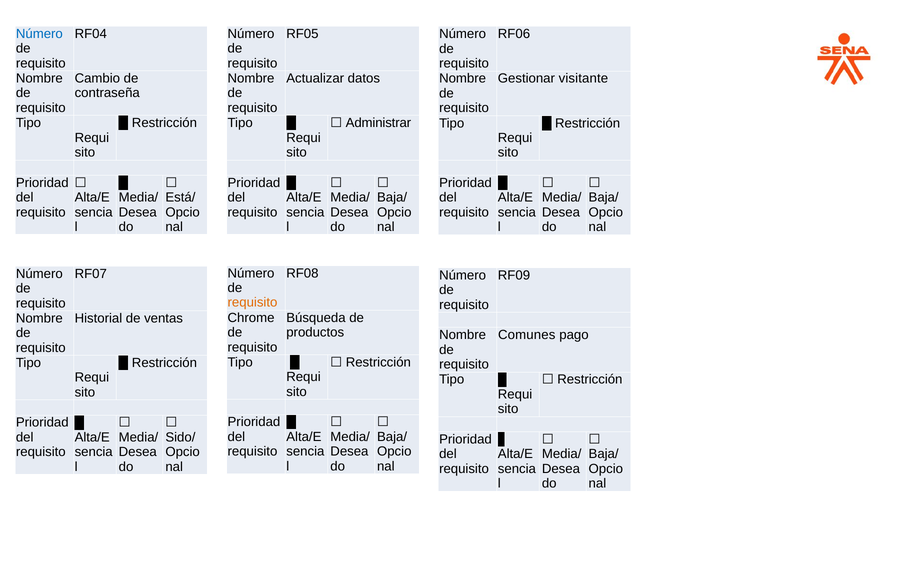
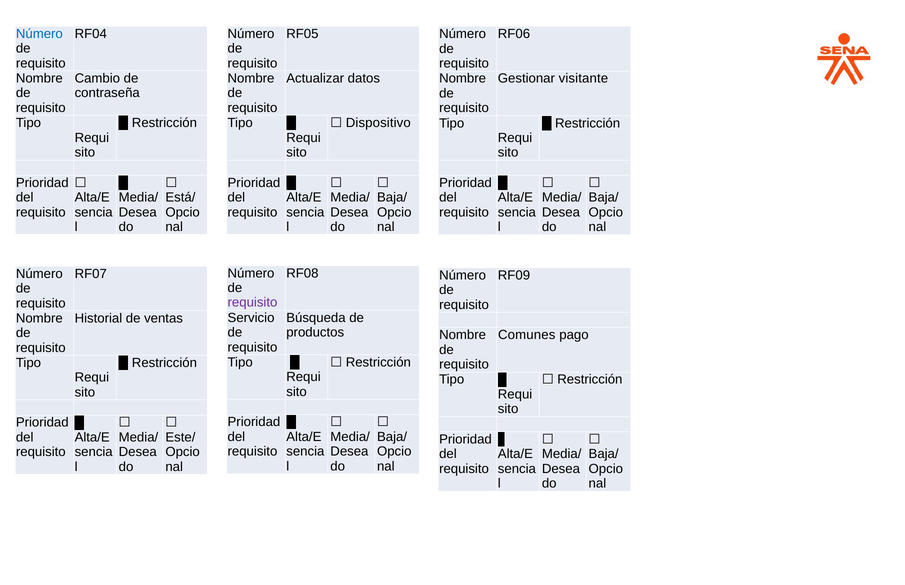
Administrar: Administrar -> Dispositivo
requisito at (252, 302) colour: orange -> purple
Chrome: Chrome -> Servicio
Sido/: Sido/ -> Este/
